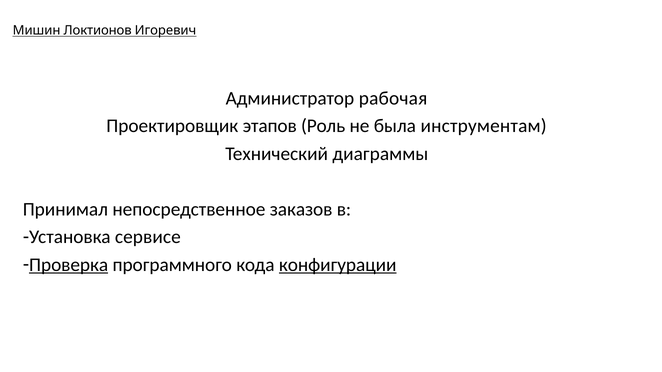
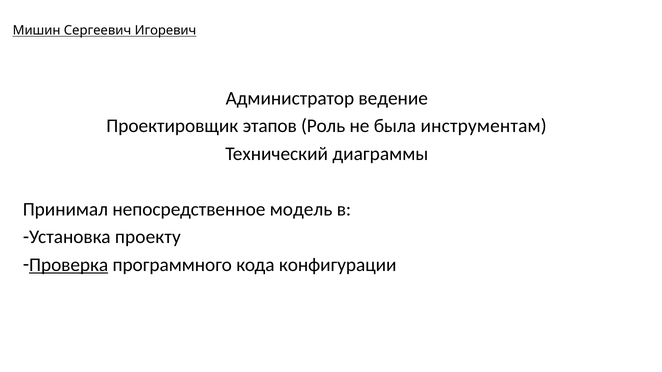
Локтионов: Локтионов -> Сергеевич
рабочая: рабочая -> ведение
заказов: заказов -> модель
сервисе: сервисе -> проекту
конфигурации underline: present -> none
